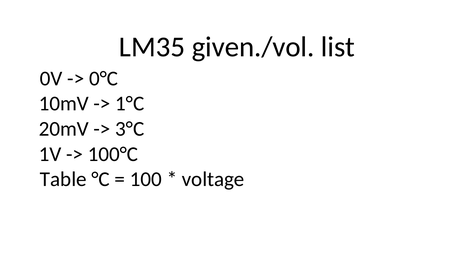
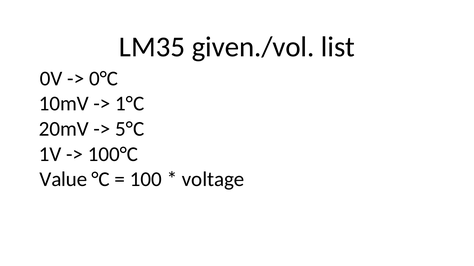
3°C: 3°C -> 5°C
Table: Table -> Value
